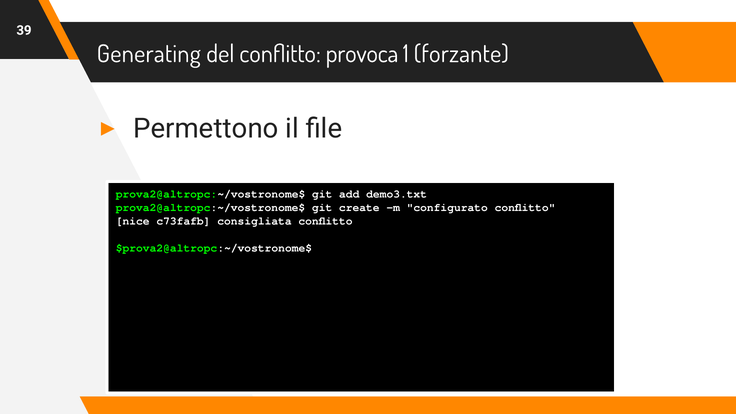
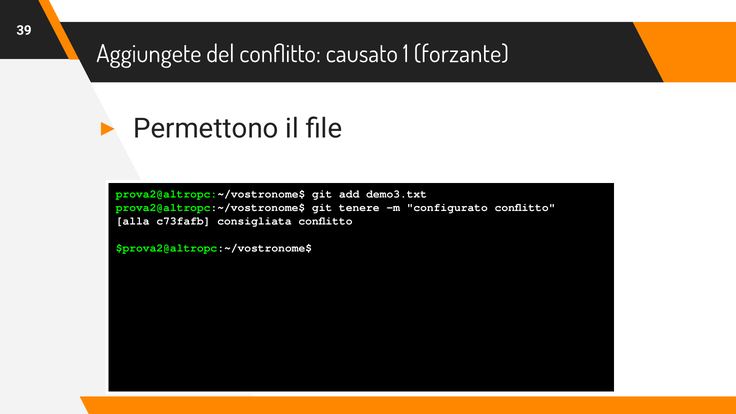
Generating: Generating -> Aggiungete
provoca: provoca -> causato
create: create -> tenere
nice: nice -> alla
